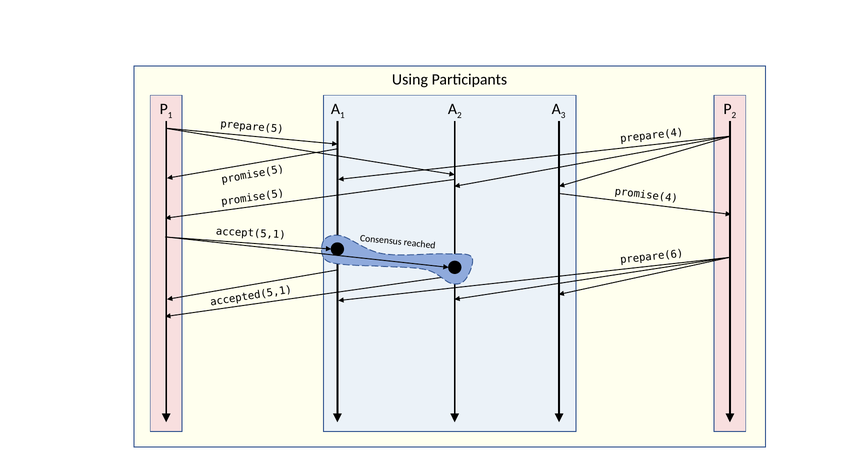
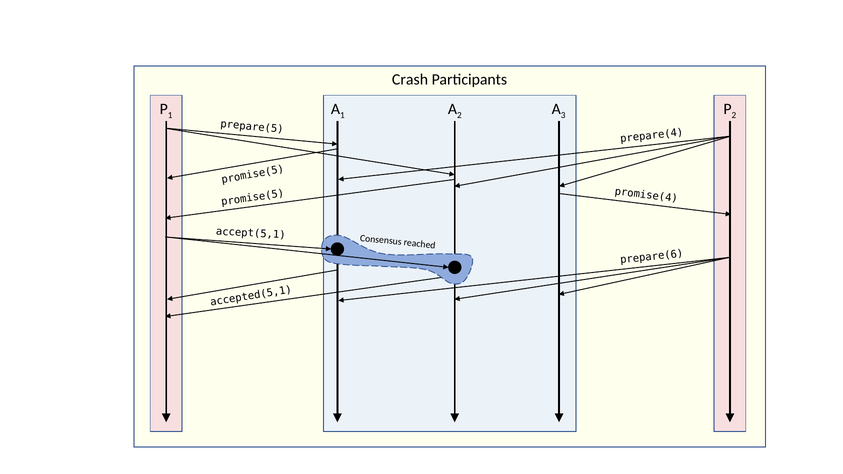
Using: Using -> Crash
